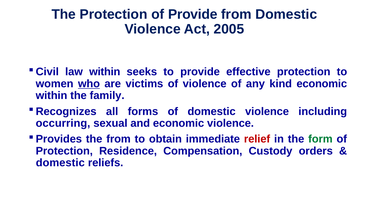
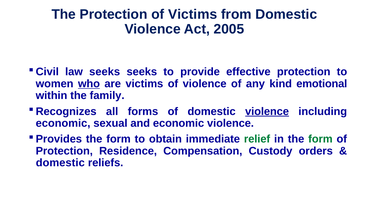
of Provide: Provide -> Victims
law within: within -> seeks
kind economic: economic -> emotional
violence at (267, 111) underline: none -> present
occurring at (63, 123): occurring -> economic
from at (119, 139): from -> form
relief colour: red -> green
